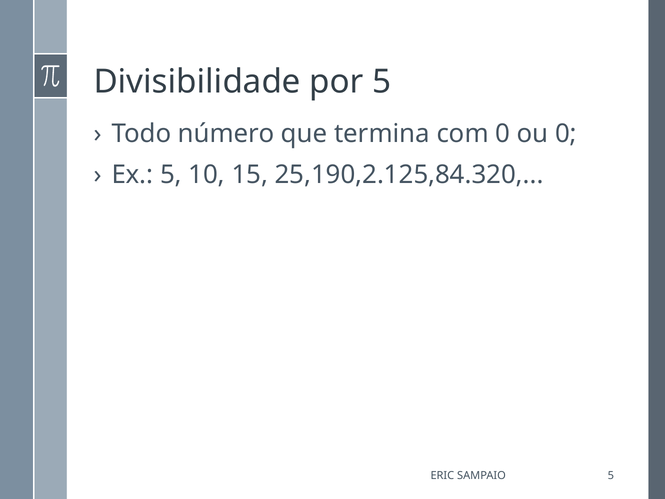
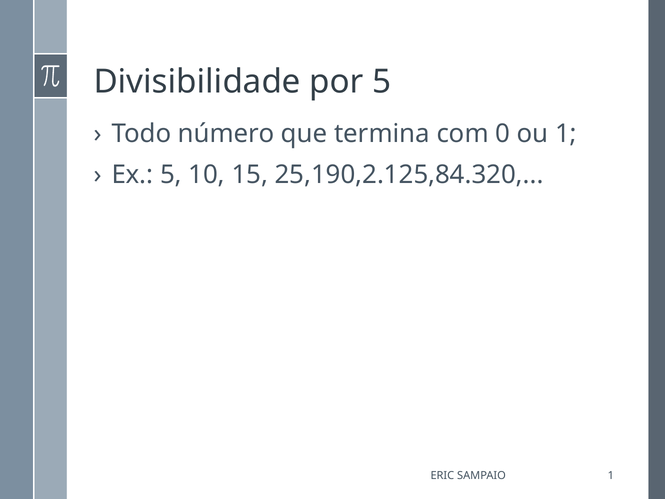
ou 0: 0 -> 1
SAMPAIO 5: 5 -> 1
